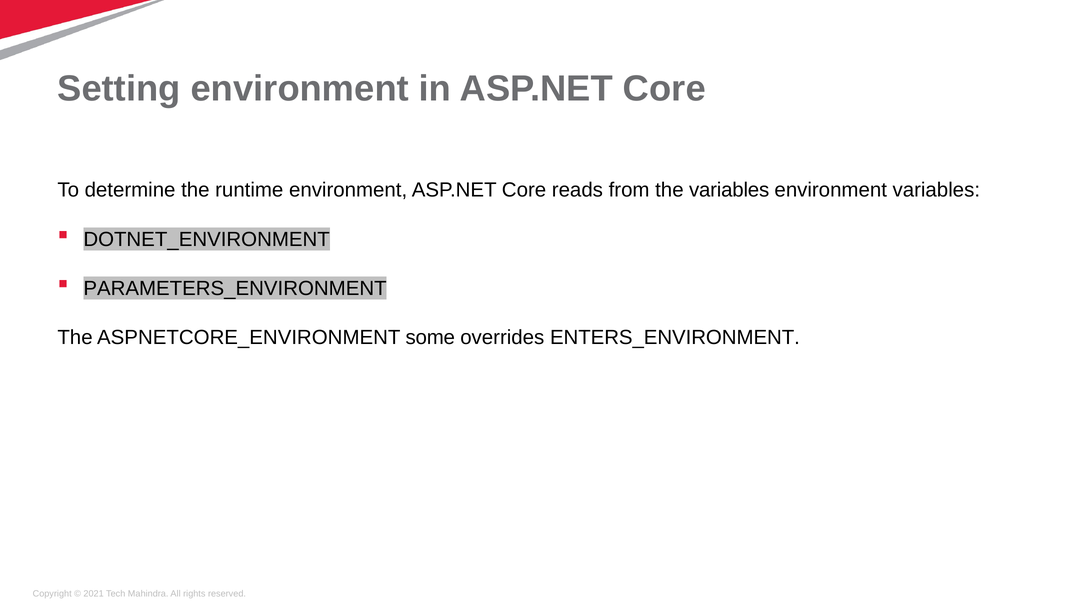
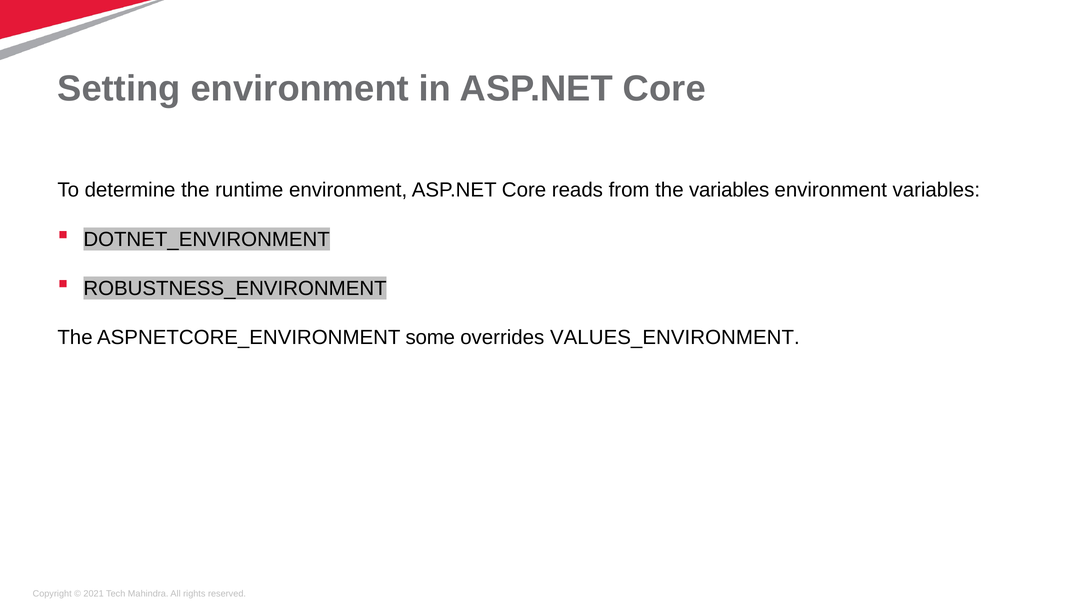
PARAMETERS_ENVIRONMENT: PARAMETERS_ENVIRONMENT -> ROBUSTNESS_ENVIRONMENT
ENTERS_ENVIRONMENT: ENTERS_ENVIRONMENT -> VALUES_ENVIRONMENT
